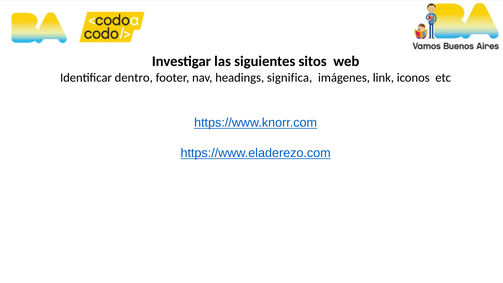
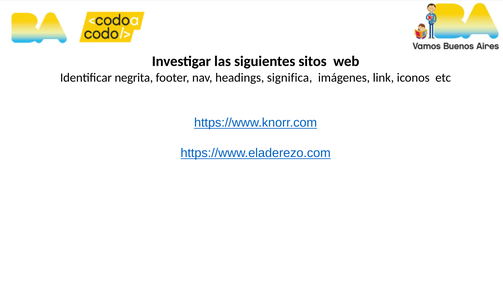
dentro: dentro -> negrita
